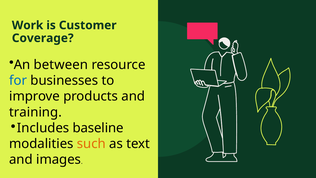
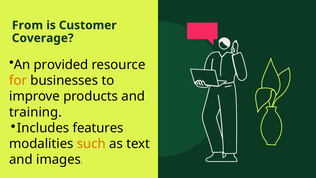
Work: Work -> From
between: between -> provided
for colour: blue -> orange
baseline: baseline -> features
